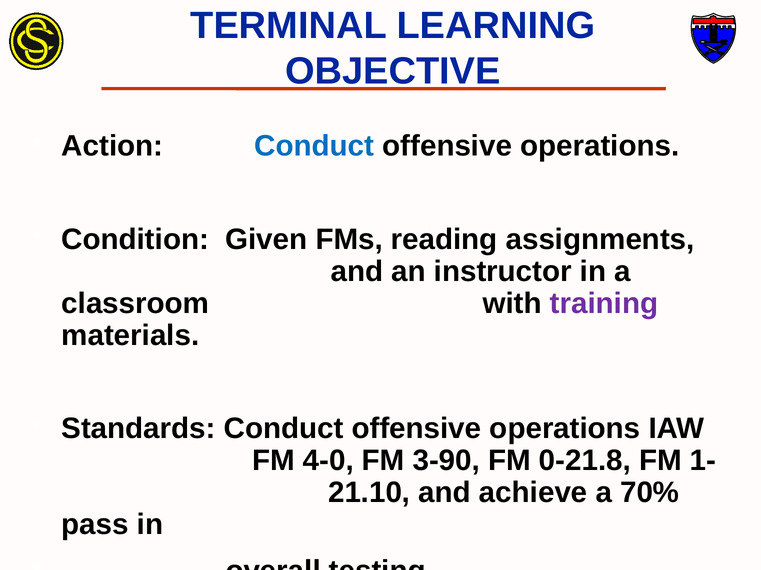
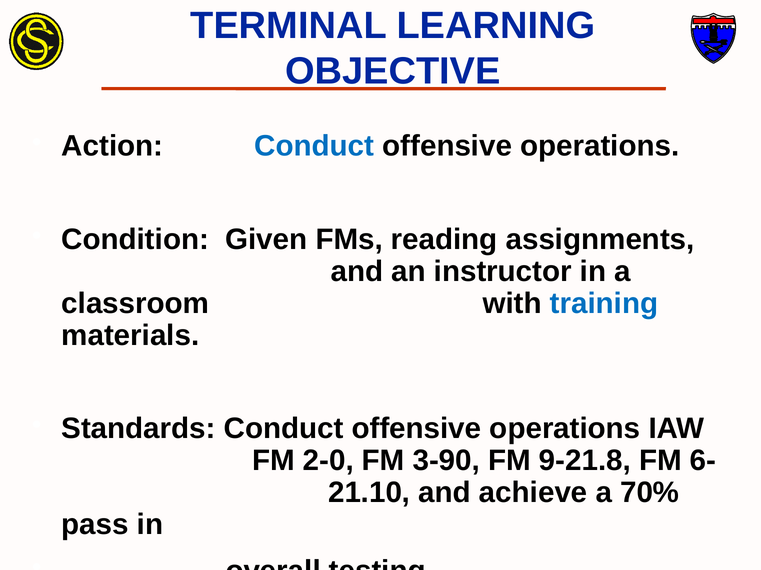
training colour: purple -> blue
4-0: 4-0 -> 2-0
0-21.8: 0-21.8 -> 9-21.8
1-: 1- -> 6-
